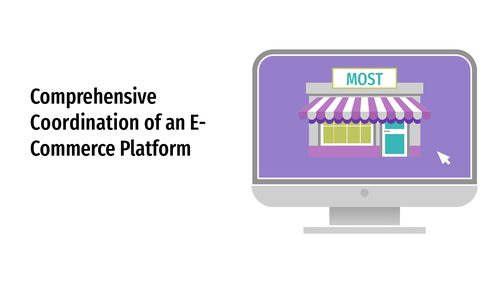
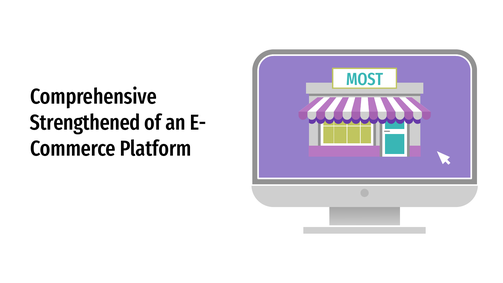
Coordination: Coordination -> Strengthened
